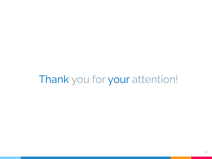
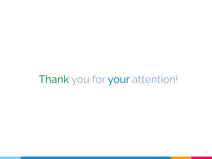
Thank colour: blue -> green
